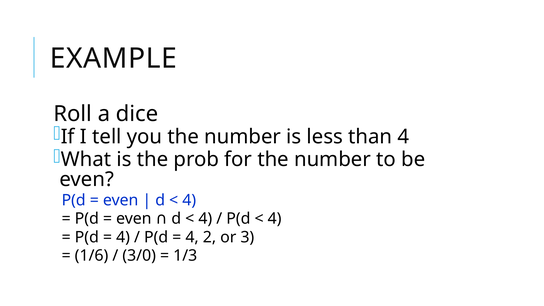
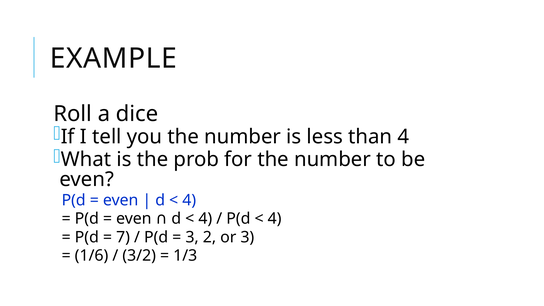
4 at (123, 237): 4 -> 7
4 at (192, 237): 4 -> 3
3/0: 3/0 -> 3/2
